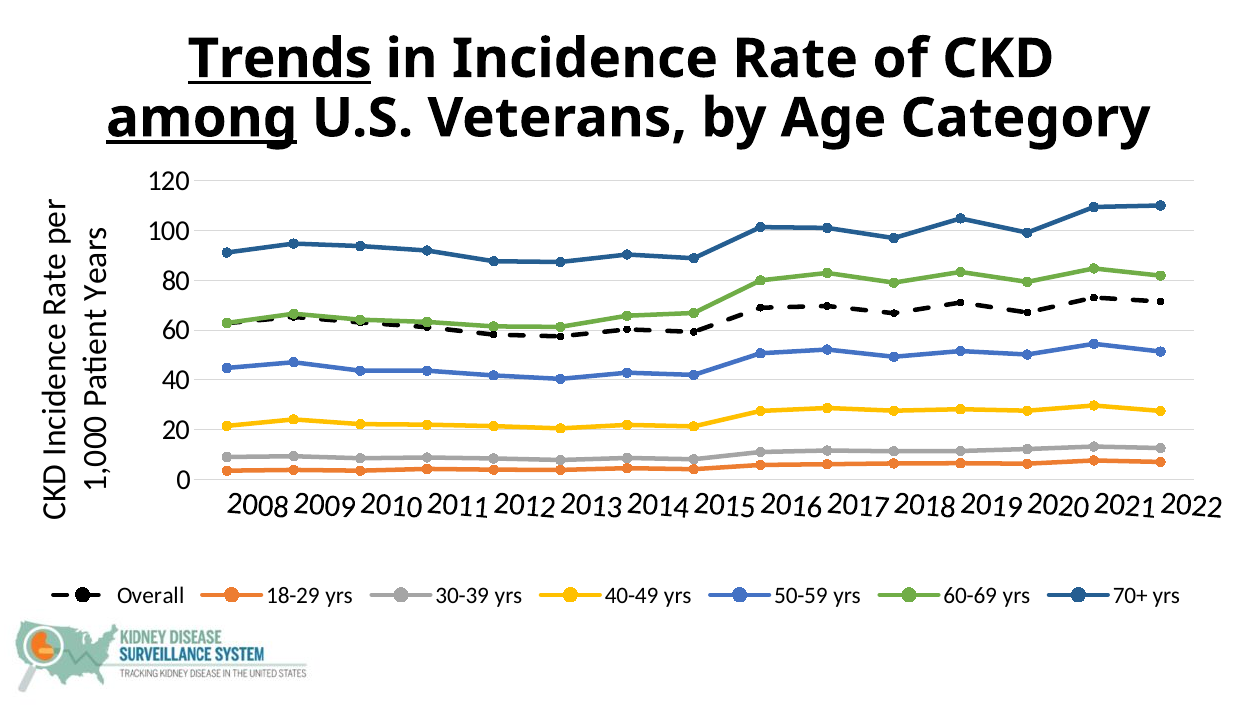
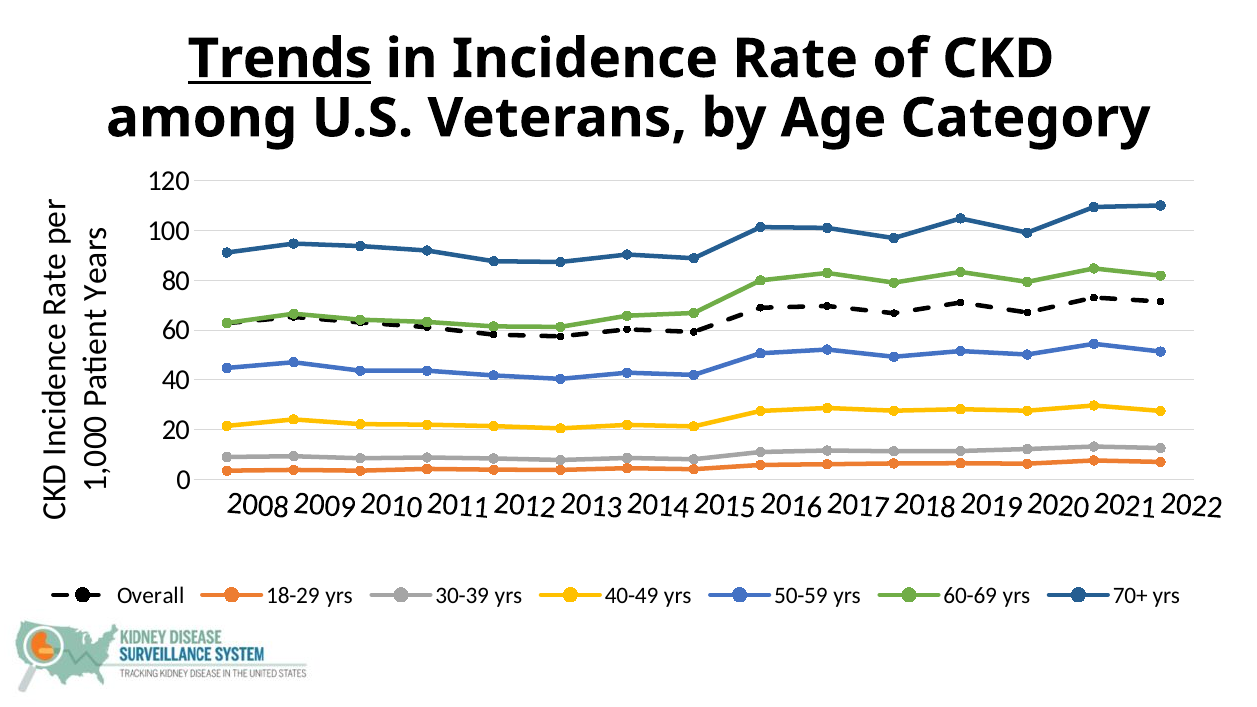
among underline: present -> none
